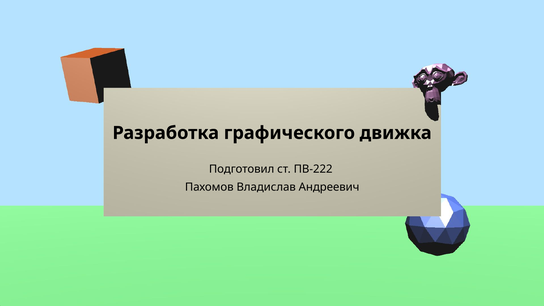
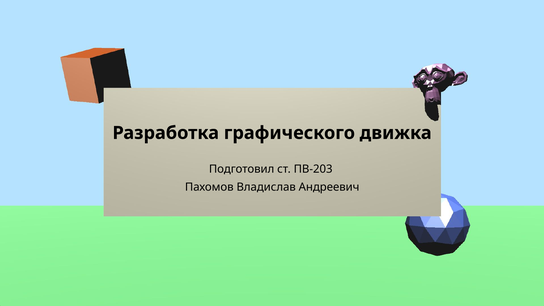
ПВ-222: ПВ-222 -> ПВ-203
